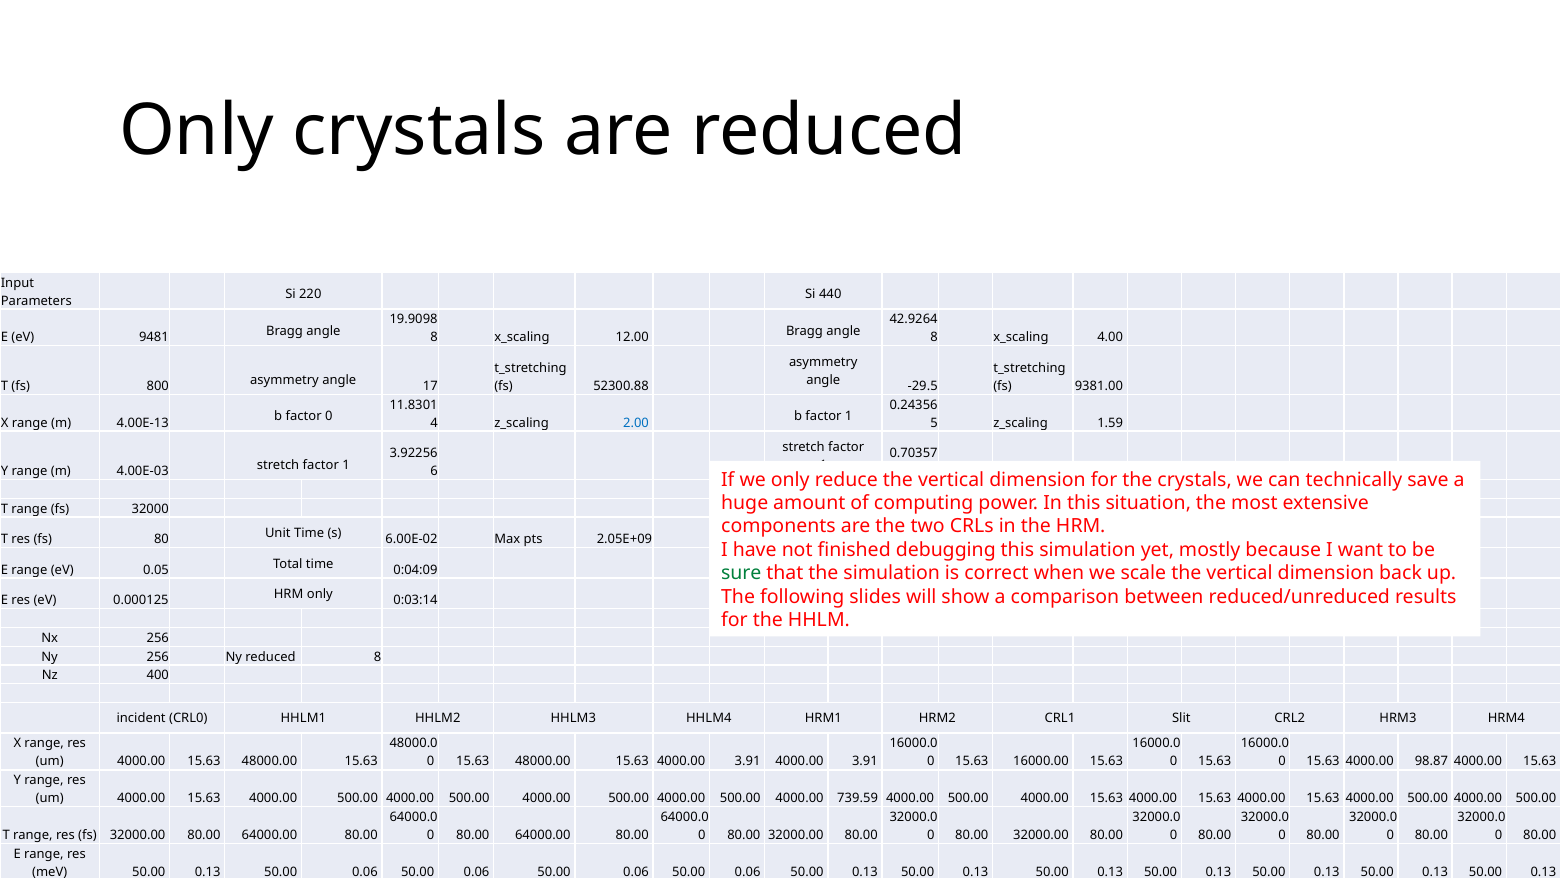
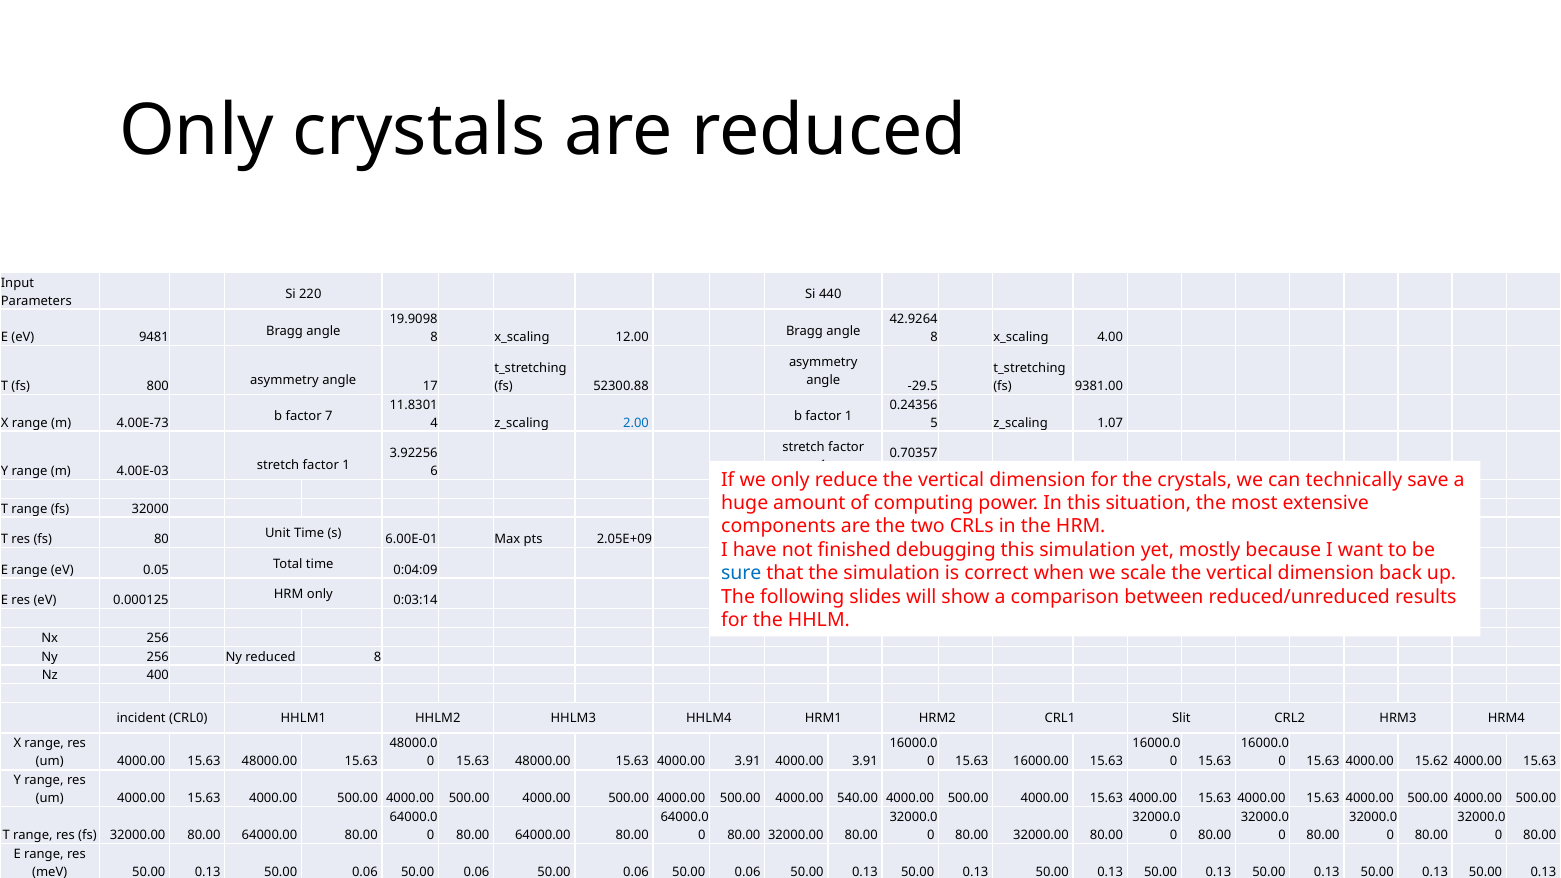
4.00E-13: 4.00E-13 -> 4.00E-73
factor 0: 0 -> 7
1.59: 1.59 -> 1.07
6.00E-02: 6.00E-02 -> 6.00E-01
sure colour: green -> blue
98.87: 98.87 -> 15.62
739.59: 739.59 -> 540.00
